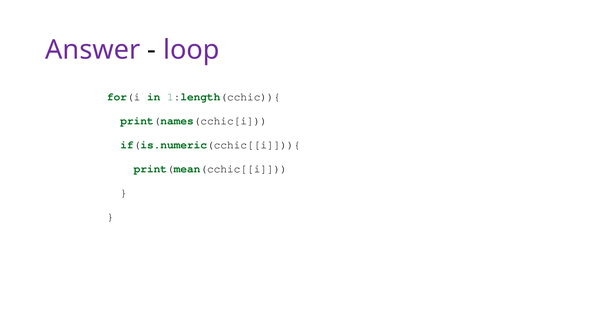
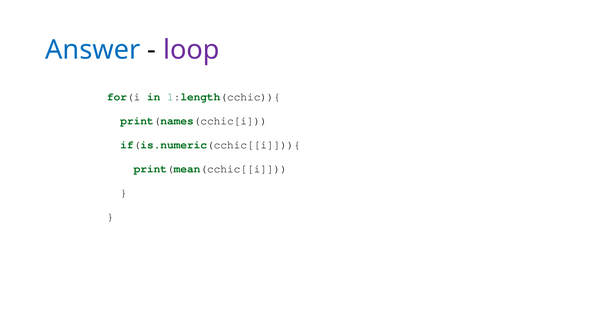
Answer colour: purple -> blue
